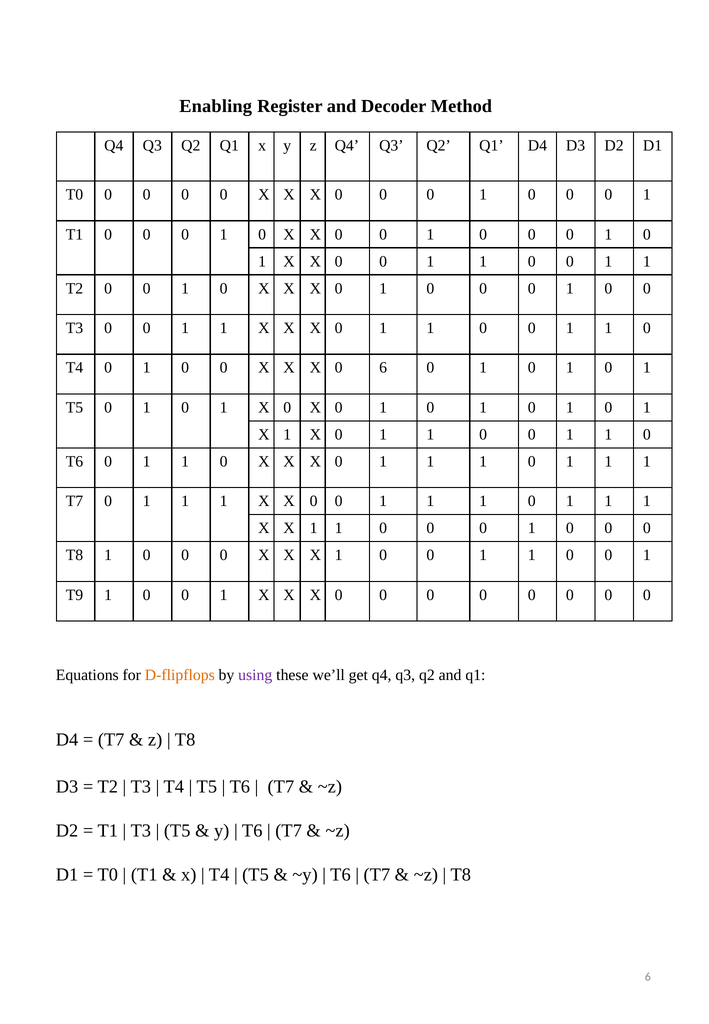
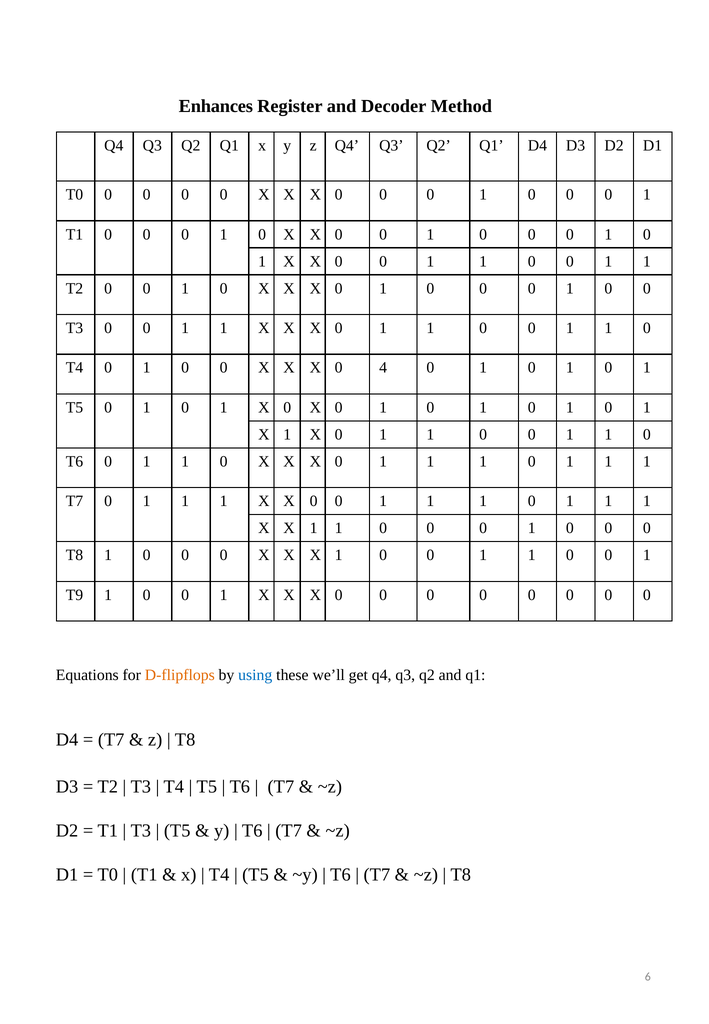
Enabling: Enabling -> Enhances
0 6: 6 -> 4
using colour: purple -> blue
